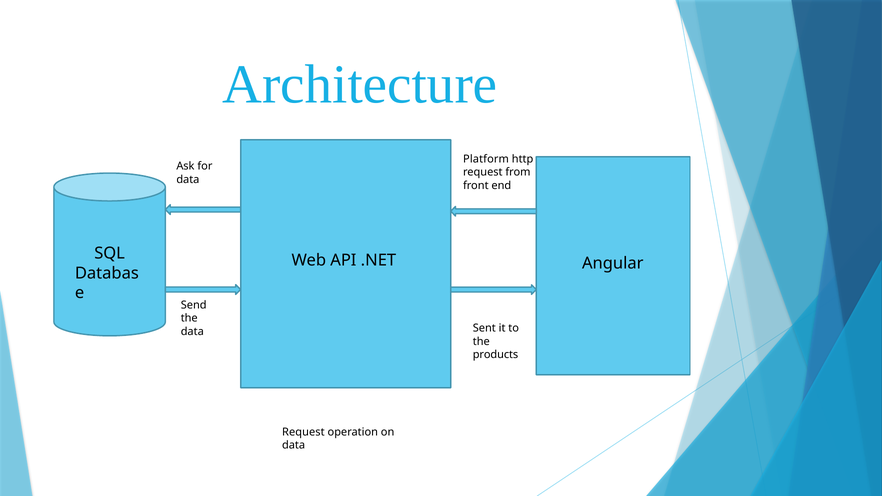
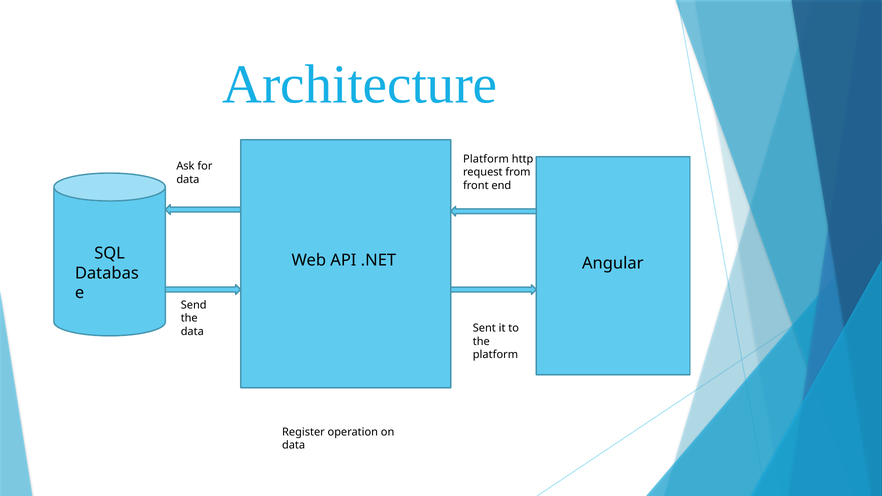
products at (496, 355): products -> platform
Request at (303, 432): Request -> Register
